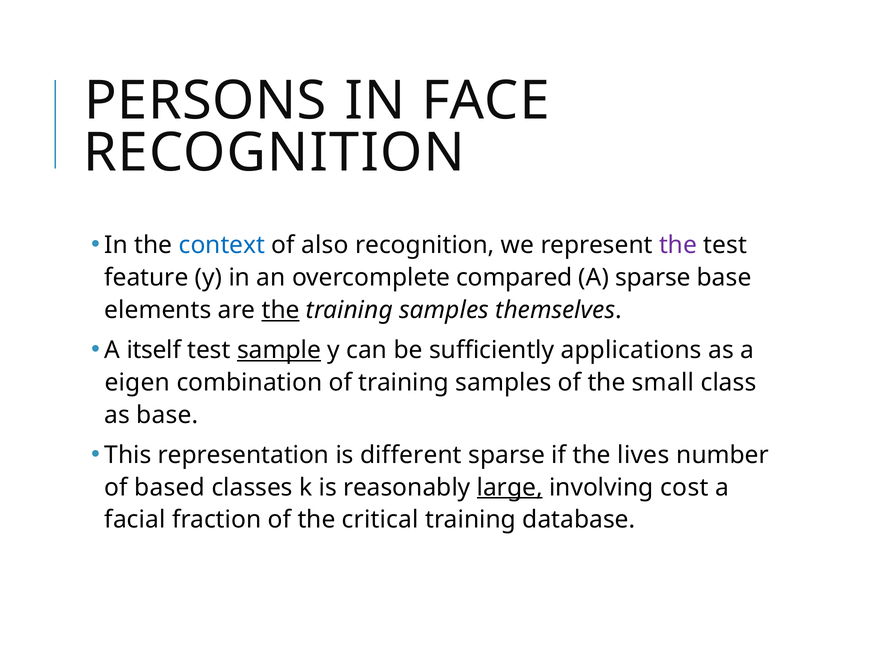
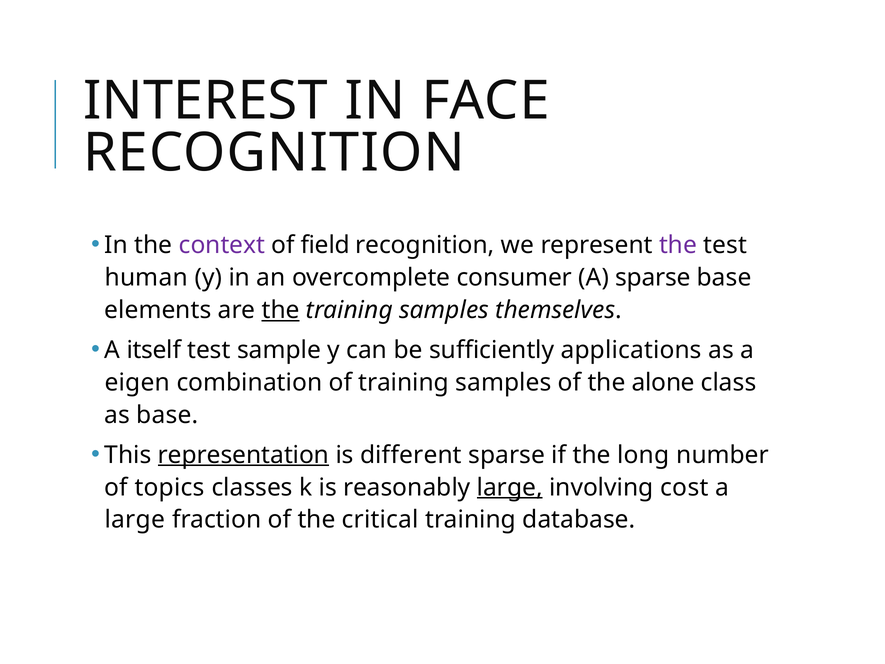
PERSONS: PERSONS -> INTEREST
context colour: blue -> purple
also: also -> field
feature: feature -> human
compared: compared -> consumer
sample underline: present -> none
small: small -> alone
representation underline: none -> present
lives: lives -> long
based: based -> topics
facial at (135, 520): facial -> large
